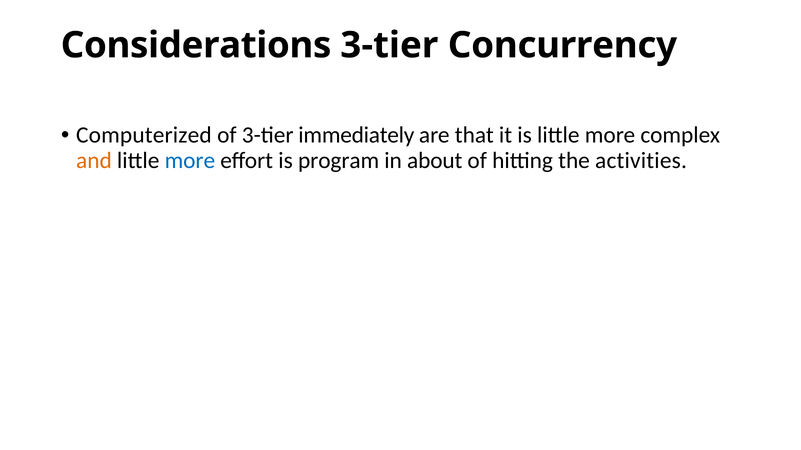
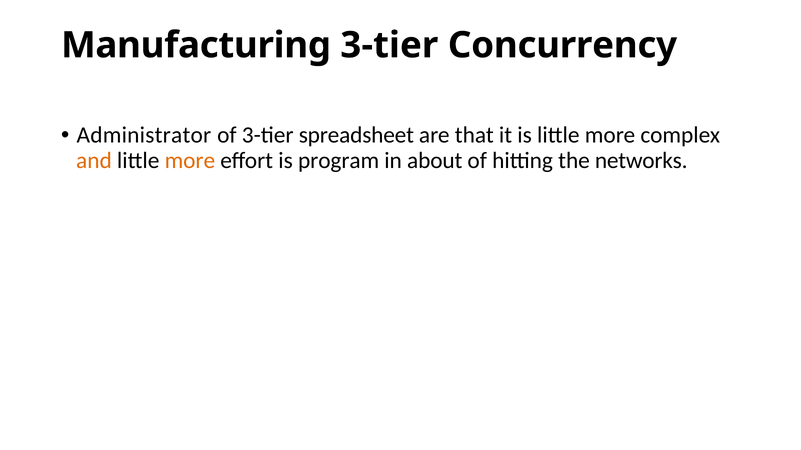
Considerations: Considerations -> Manufacturing
Computerized: Computerized -> Administrator
immediately: immediately -> spreadsheet
more at (190, 161) colour: blue -> orange
activities: activities -> networks
